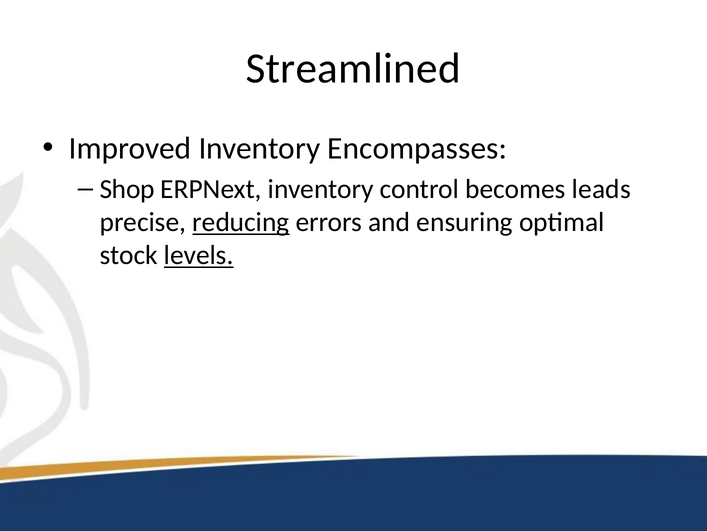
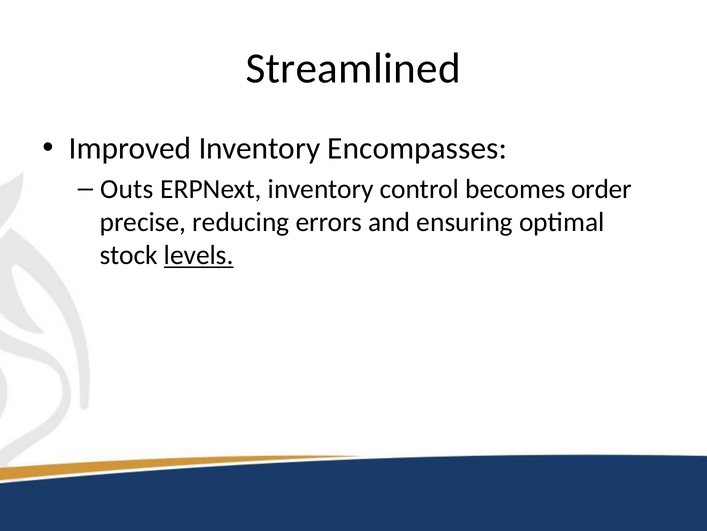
Shop: Shop -> Outs
leads: leads -> order
reducing underline: present -> none
